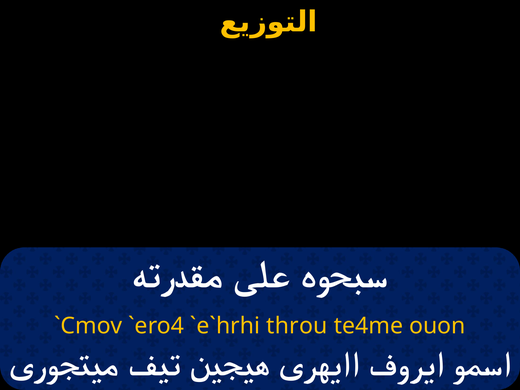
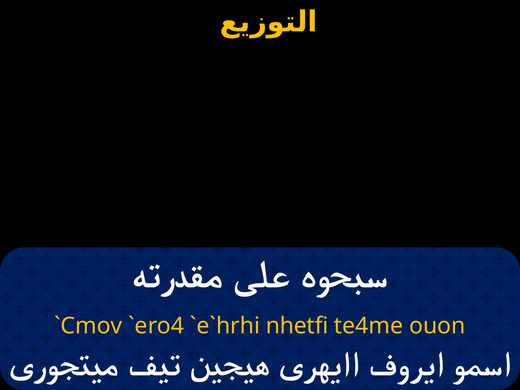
throu: throu -> nhetfi
